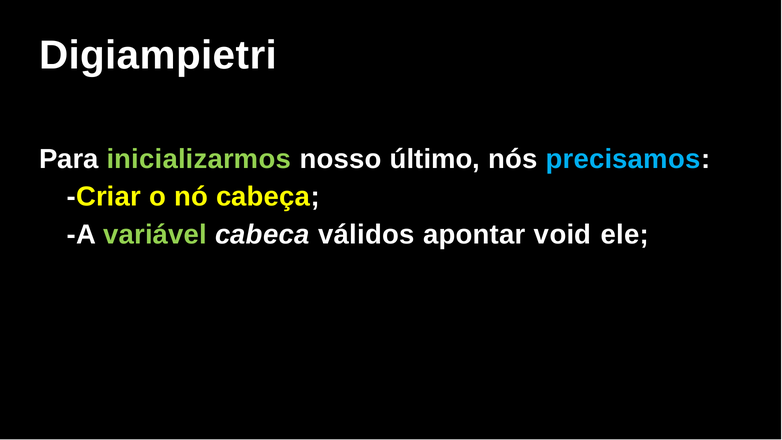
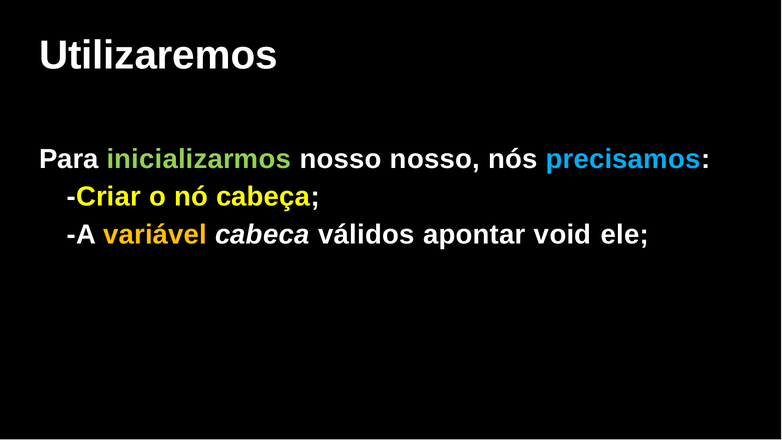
Digiampietri: Digiampietri -> Utilizaremos
nosso último: último -> nosso
variável colour: light green -> yellow
